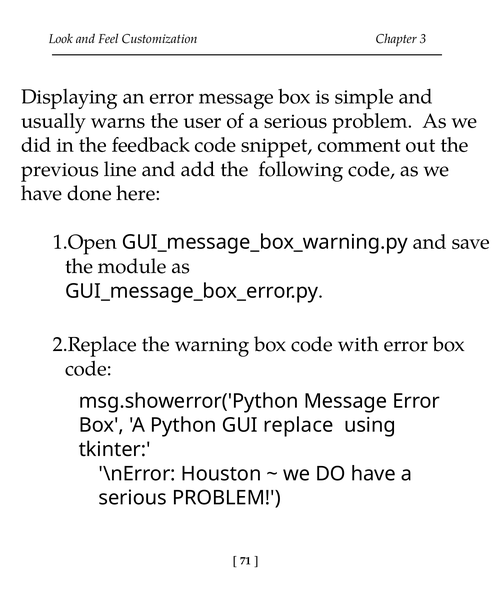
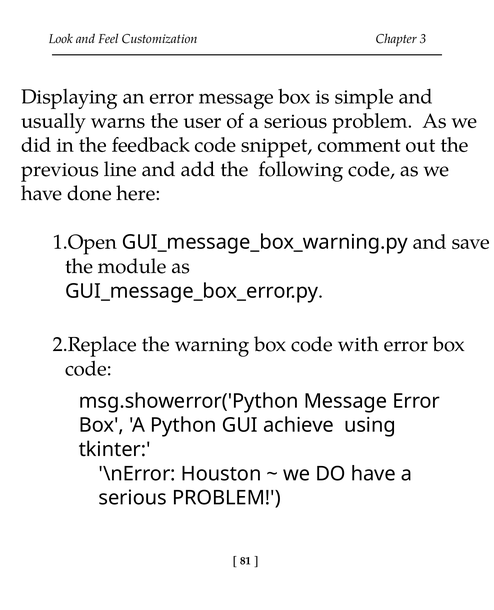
replace: replace -> achieve
71: 71 -> 81
